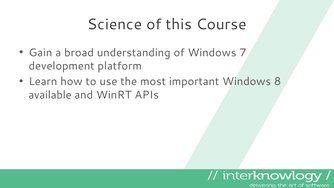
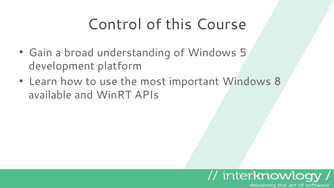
Science: Science -> Control
7: 7 -> 5
